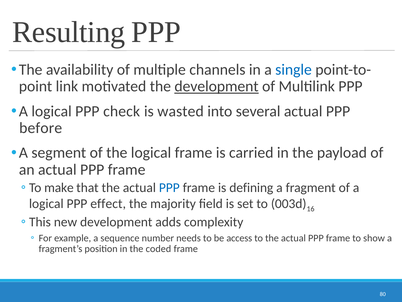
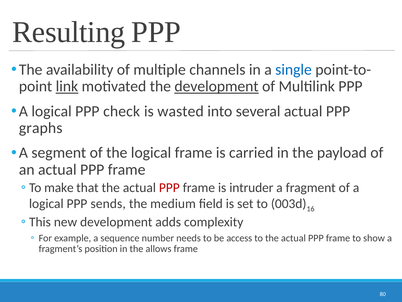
link underline: none -> present
before: before -> graphs
PPP at (169, 187) colour: blue -> red
defining: defining -> intruder
effect: effect -> sends
majority: majority -> medium
coded: coded -> allows
